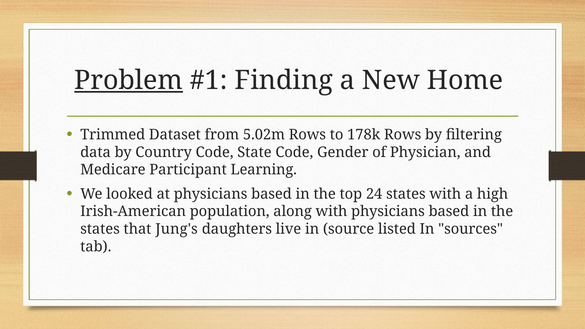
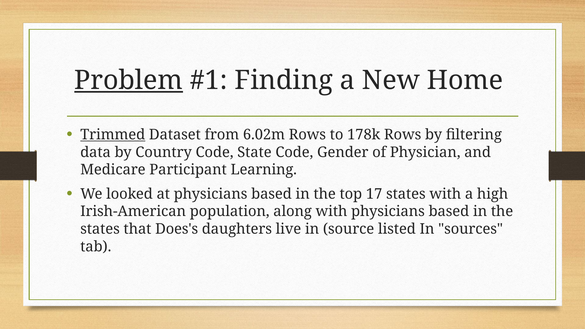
Trimmed underline: none -> present
5.02m: 5.02m -> 6.02m
24: 24 -> 17
Jung's: Jung's -> Does's
